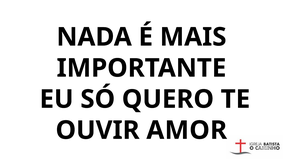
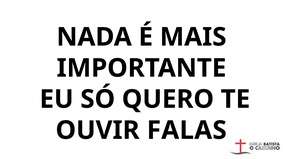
AMOR: AMOR -> FALAS
